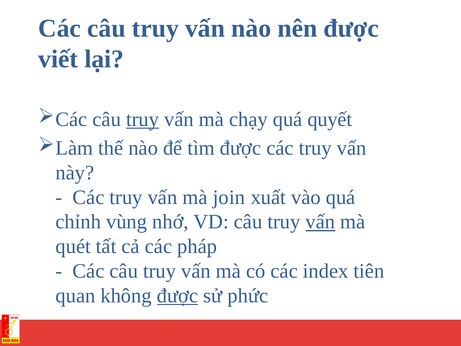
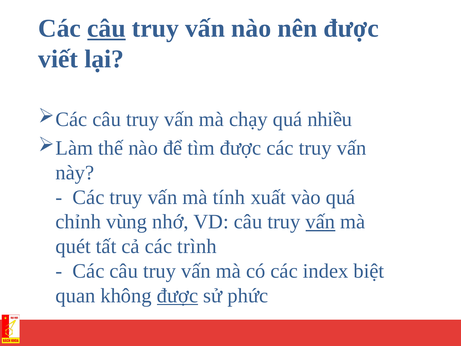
câu at (106, 28) underline: none -> present
truy at (143, 119) underline: present -> none
quyết: quyết -> nhiều
join: join -> tính
pháp: pháp -> trình
tiên: tiên -> biệt
